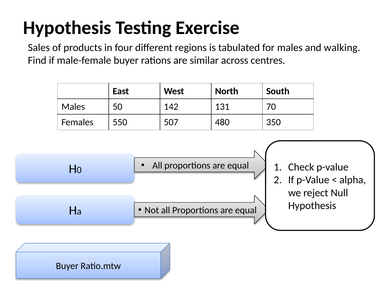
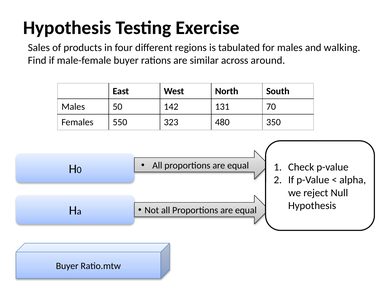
centres: centres -> around
507: 507 -> 323
